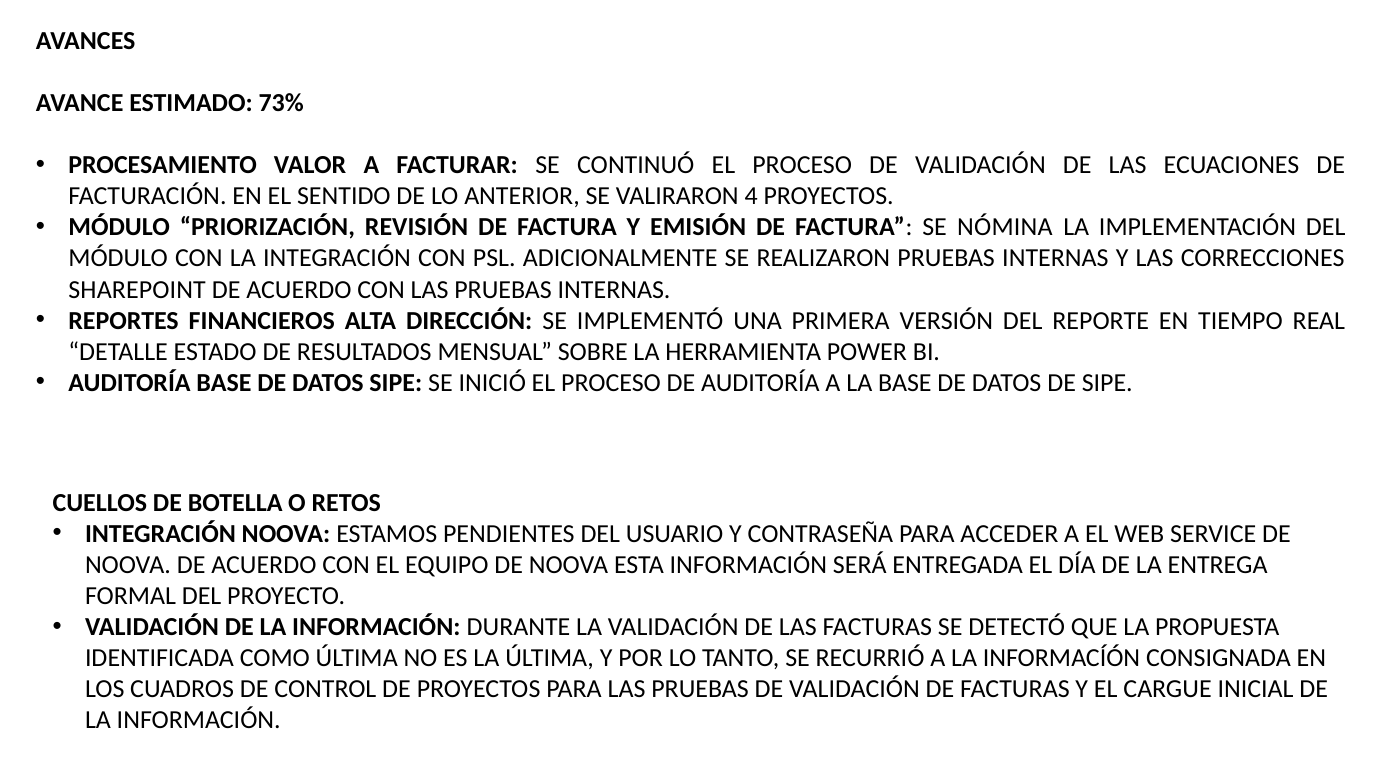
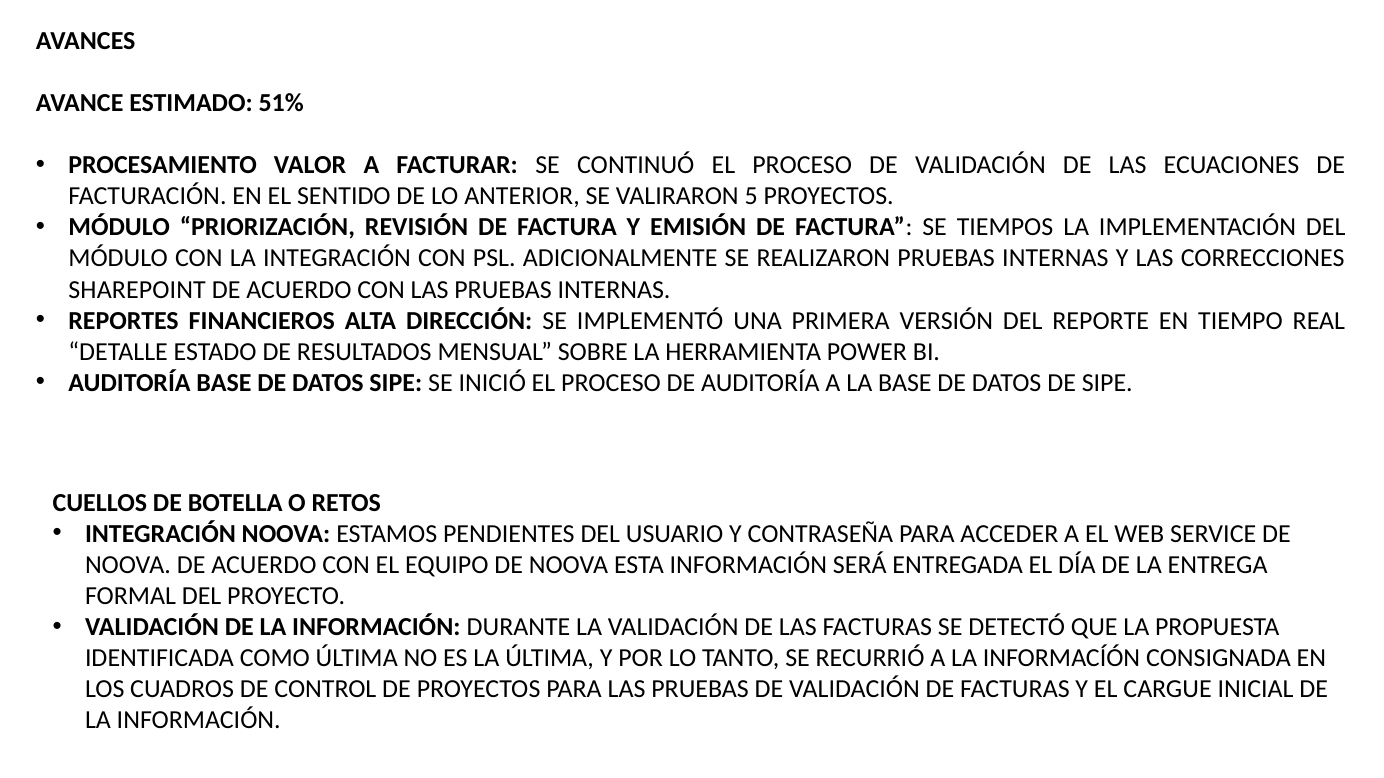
73%: 73% -> 51%
4: 4 -> 5
NÓMINA: NÓMINA -> TIEMPOS
